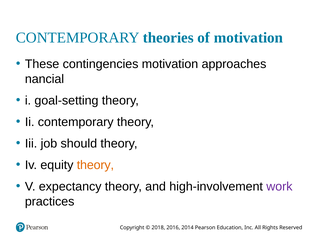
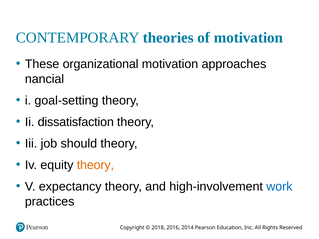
contingencies: contingencies -> organizational
Ii contemporary: contemporary -> dissatisfaction
work colour: purple -> blue
